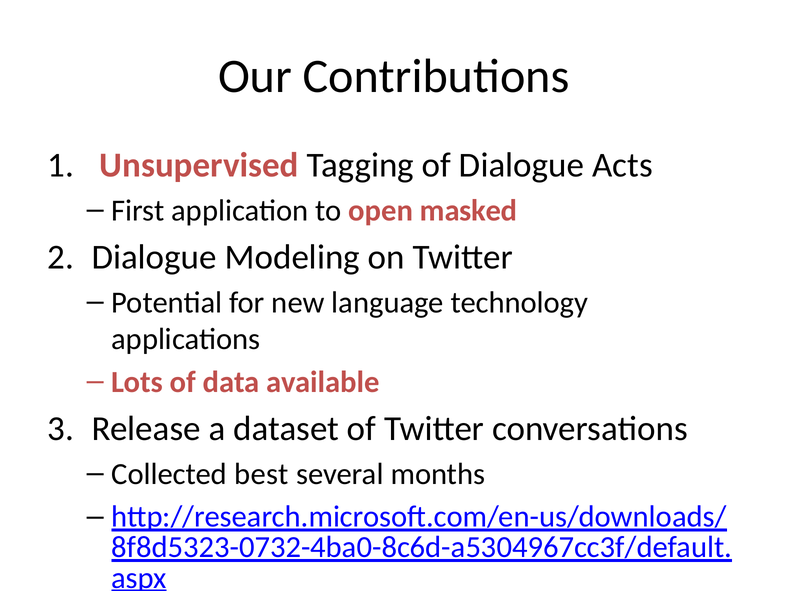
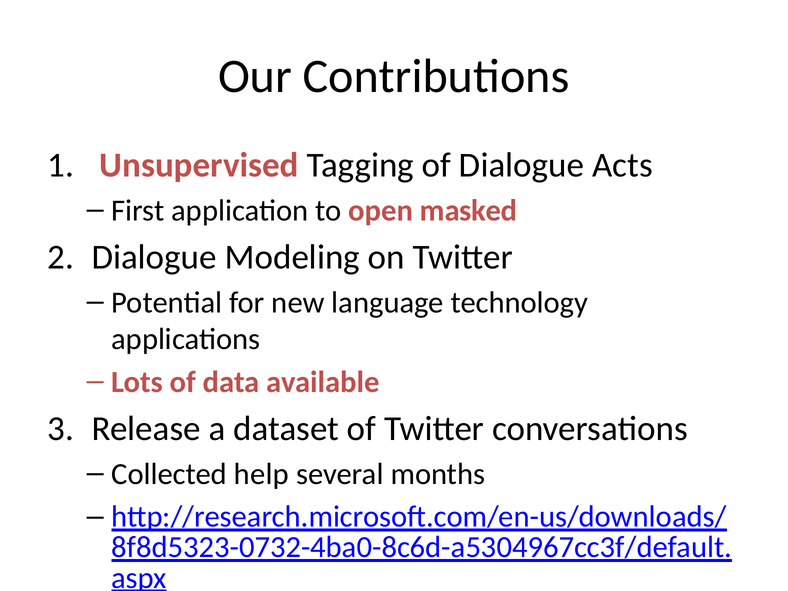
best: best -> help
